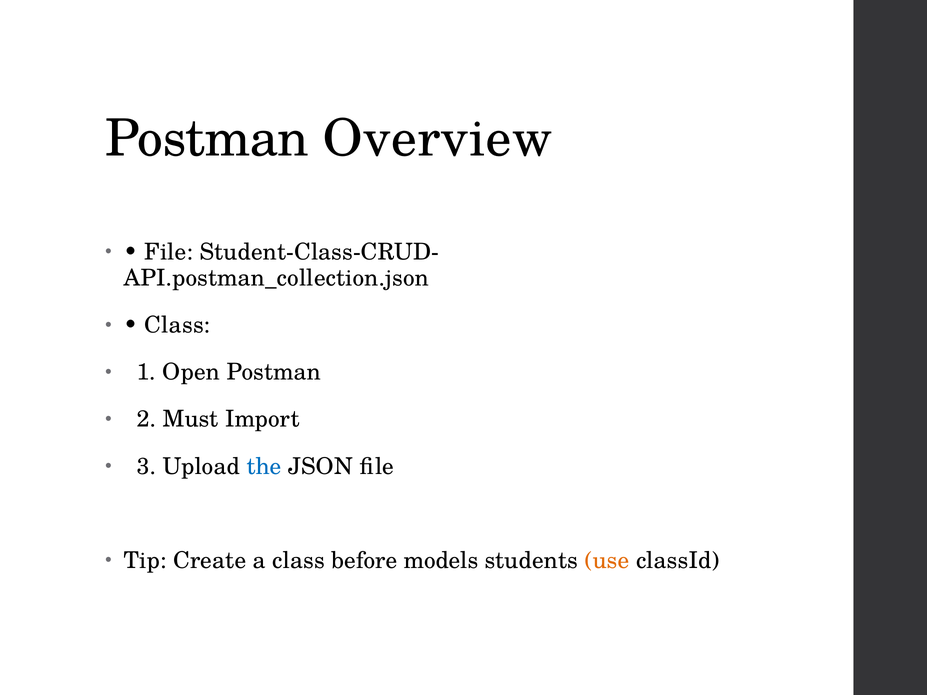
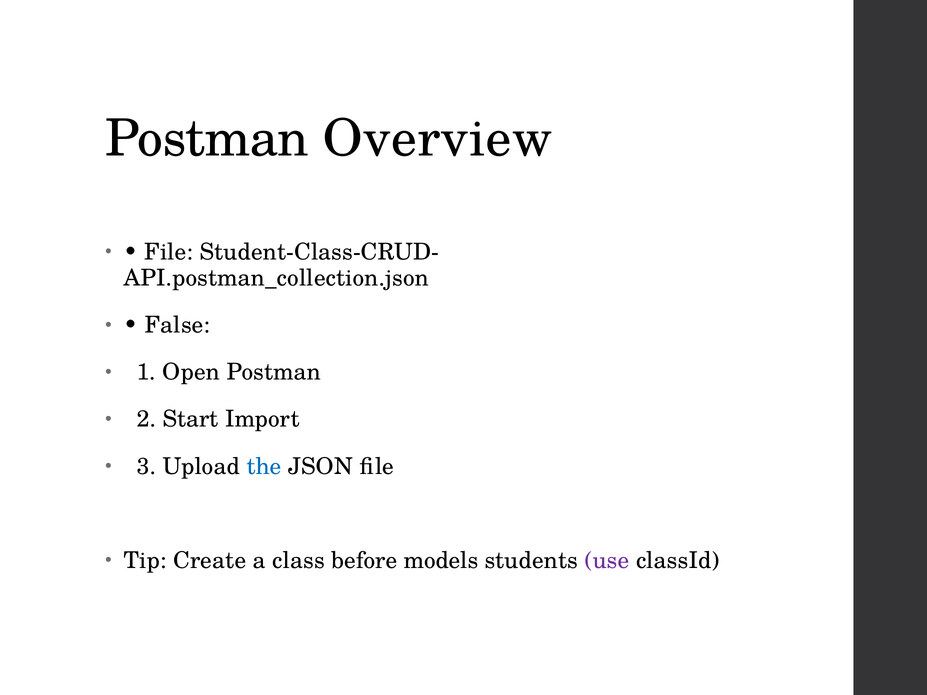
Class at (177, 325): Class -> False
Must: Must -> Start
use colour: orange -> purple
